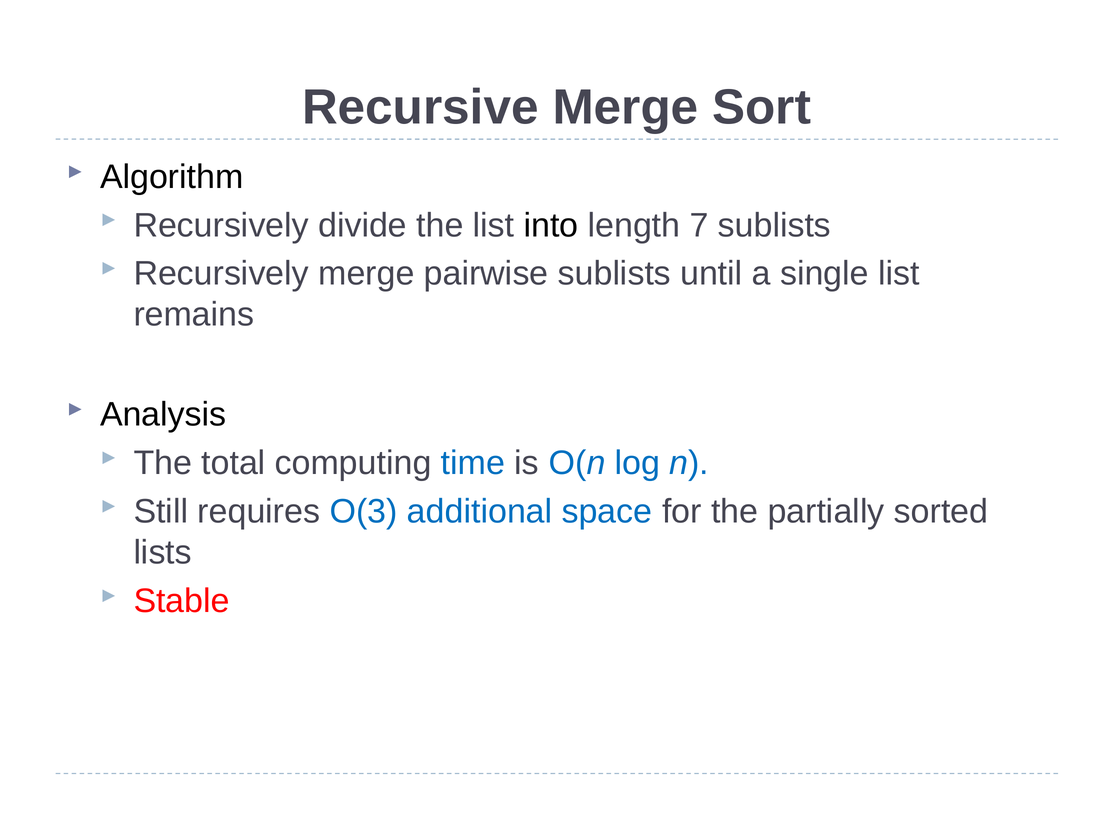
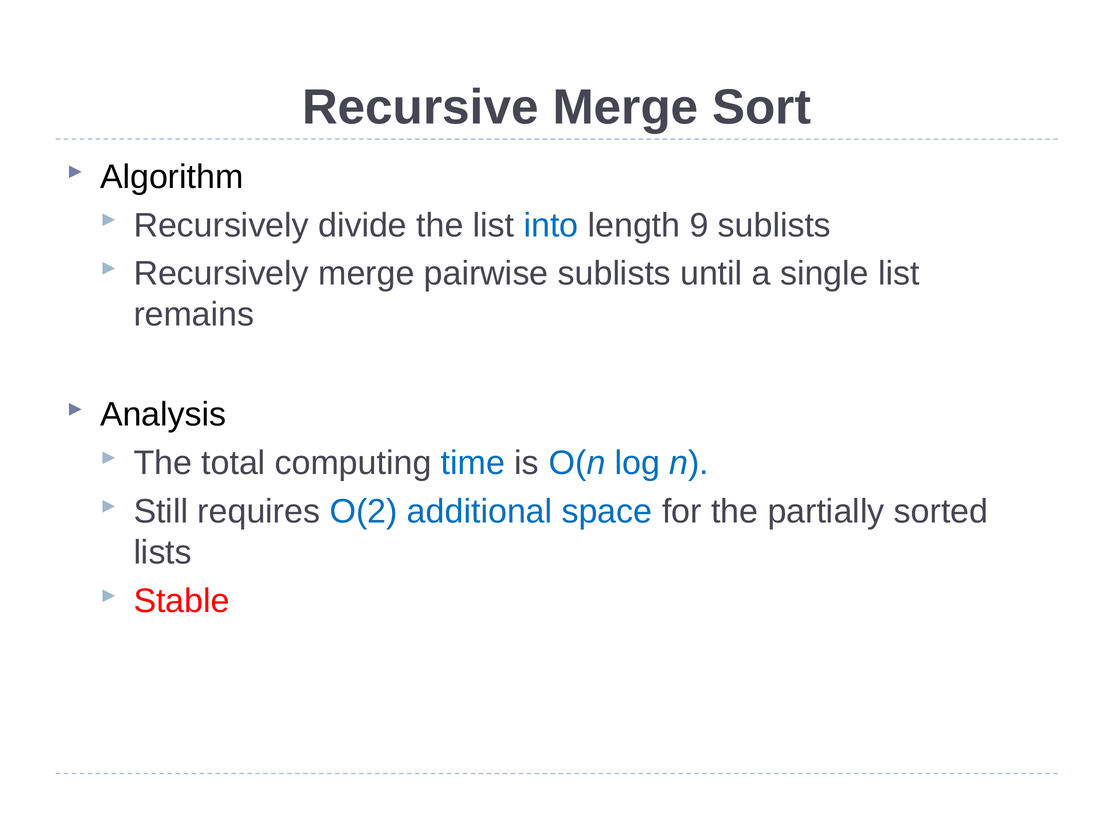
into colour: black -> blue
7: 7 -> 9
O(3: O(3 -> O(2
